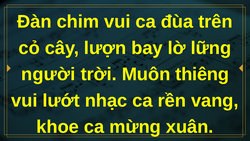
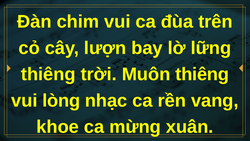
người at (48, 74): người -> thiêng
lướt: lướt -> lòng
